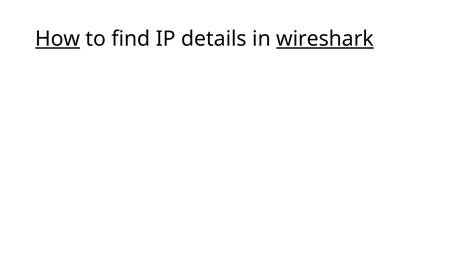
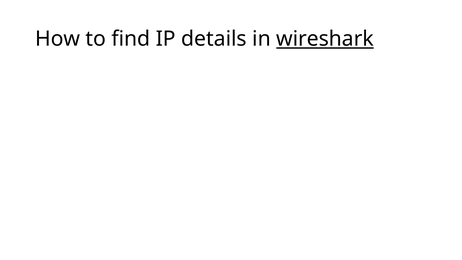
How underline: present -> none
